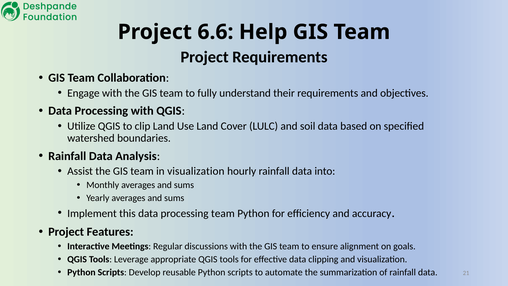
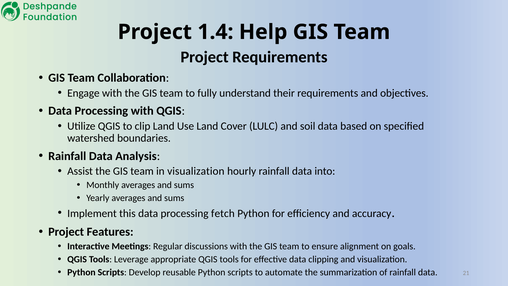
6.6: 6.6 -> 1.4
processing team: team -> fetch
